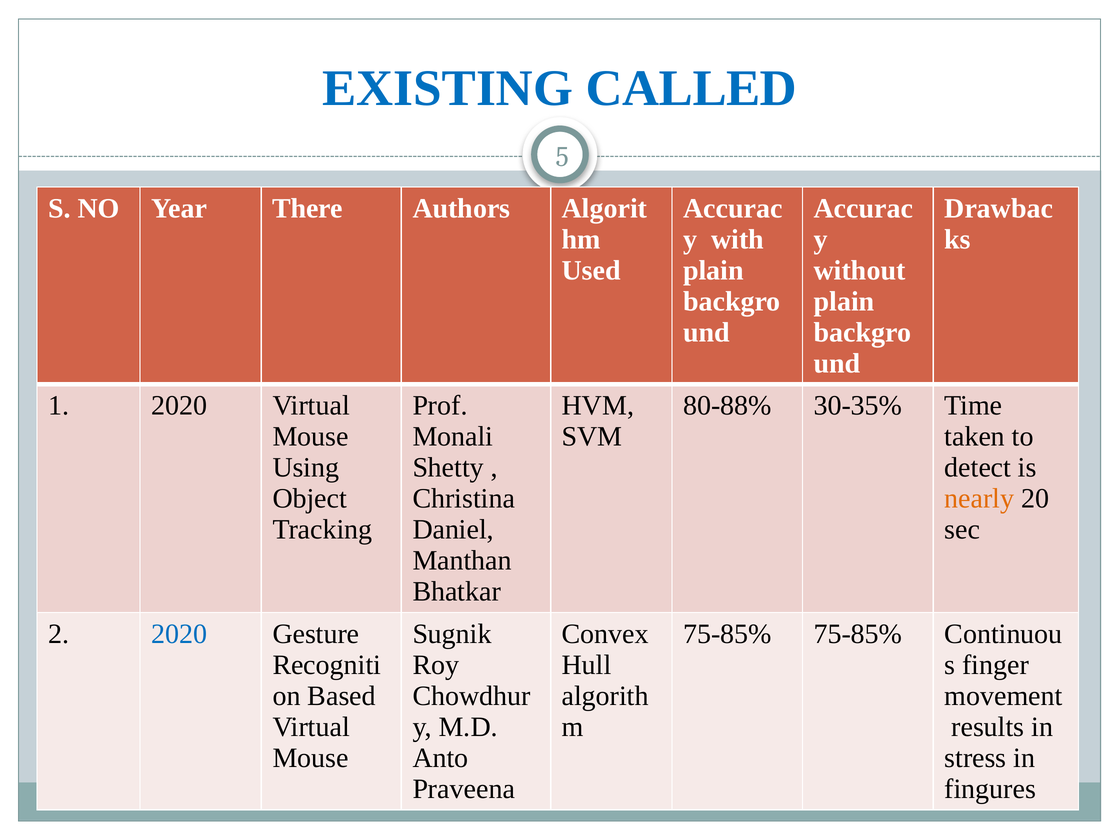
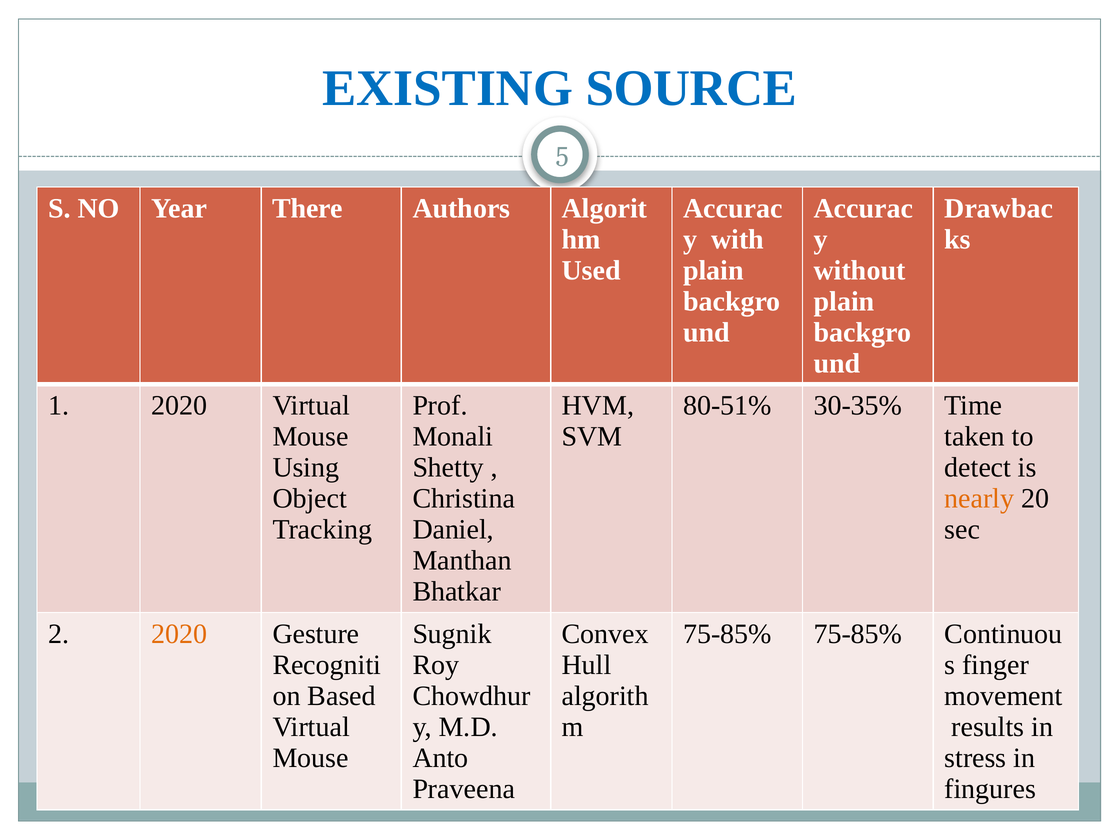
CALLED: CALLED -> SOURCE
80-88%: 80-88% -> 80-51%
2020 at (179, 634) colour: blue -> orange
